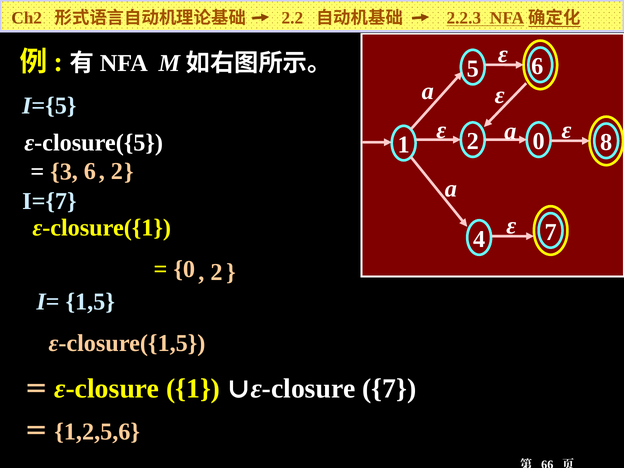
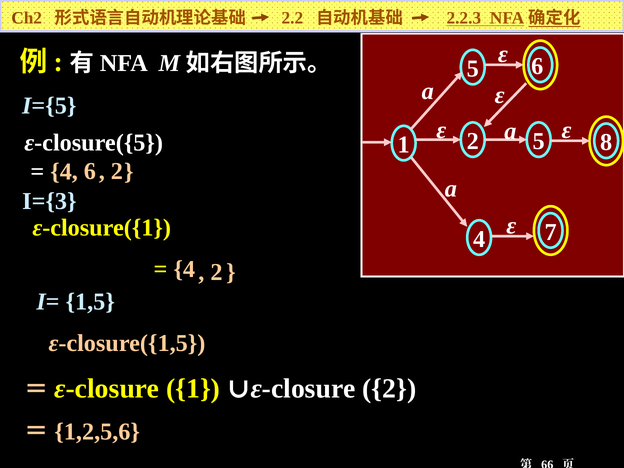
2 0: 0 -> 5
3 at (61, 172): 3 -> 4
I={7: I={7 -> I={3
0 at (184, 269): 0 -> 4
∪ε-closure 7: 7 -> 2
